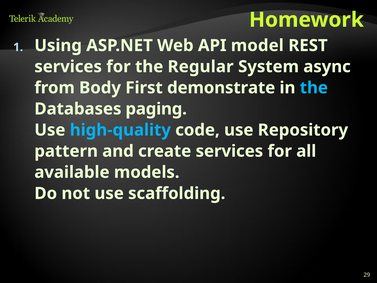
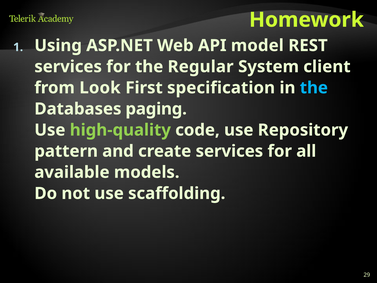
async: async -> client
Body: Body -> Look
demonstrate: demonstrate -> specification
high-quality colour: light blue -> light green
